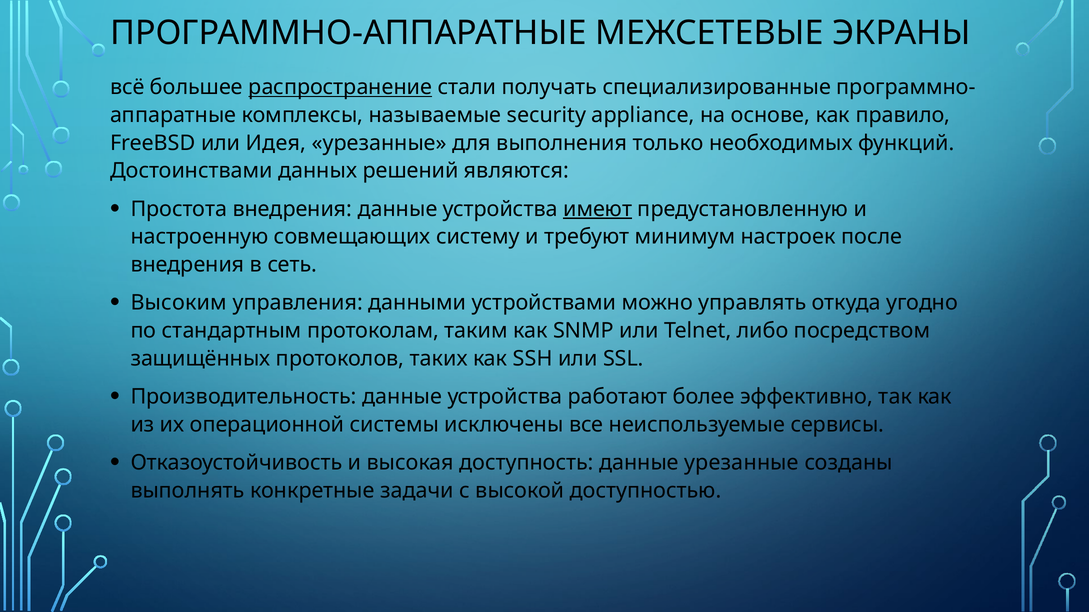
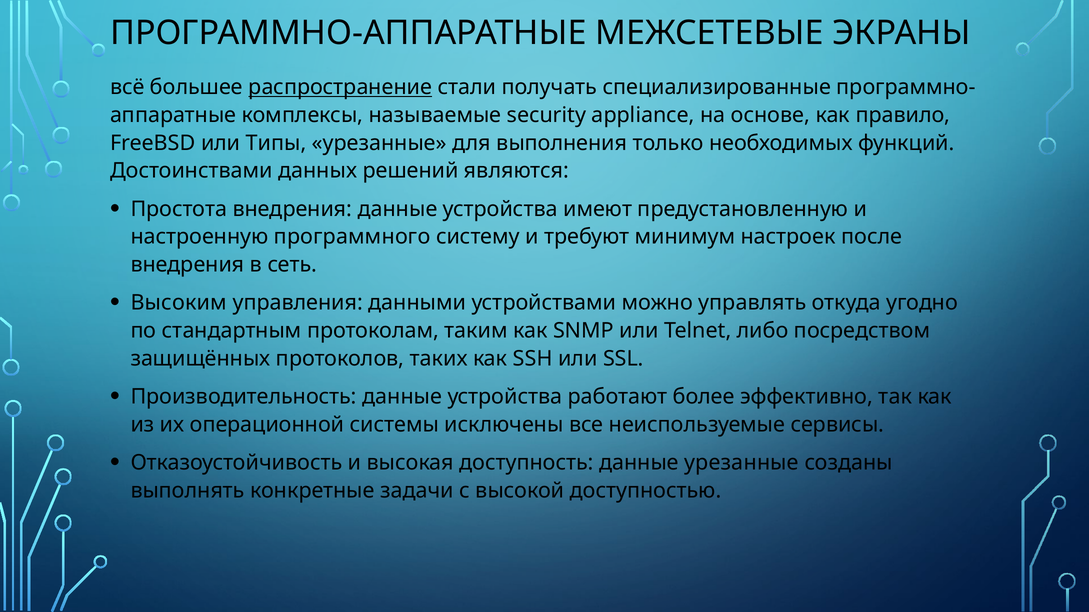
Идея: Идея -> Типы
имеют underline: present -> none
совмещающих: совмещающих -> программного
